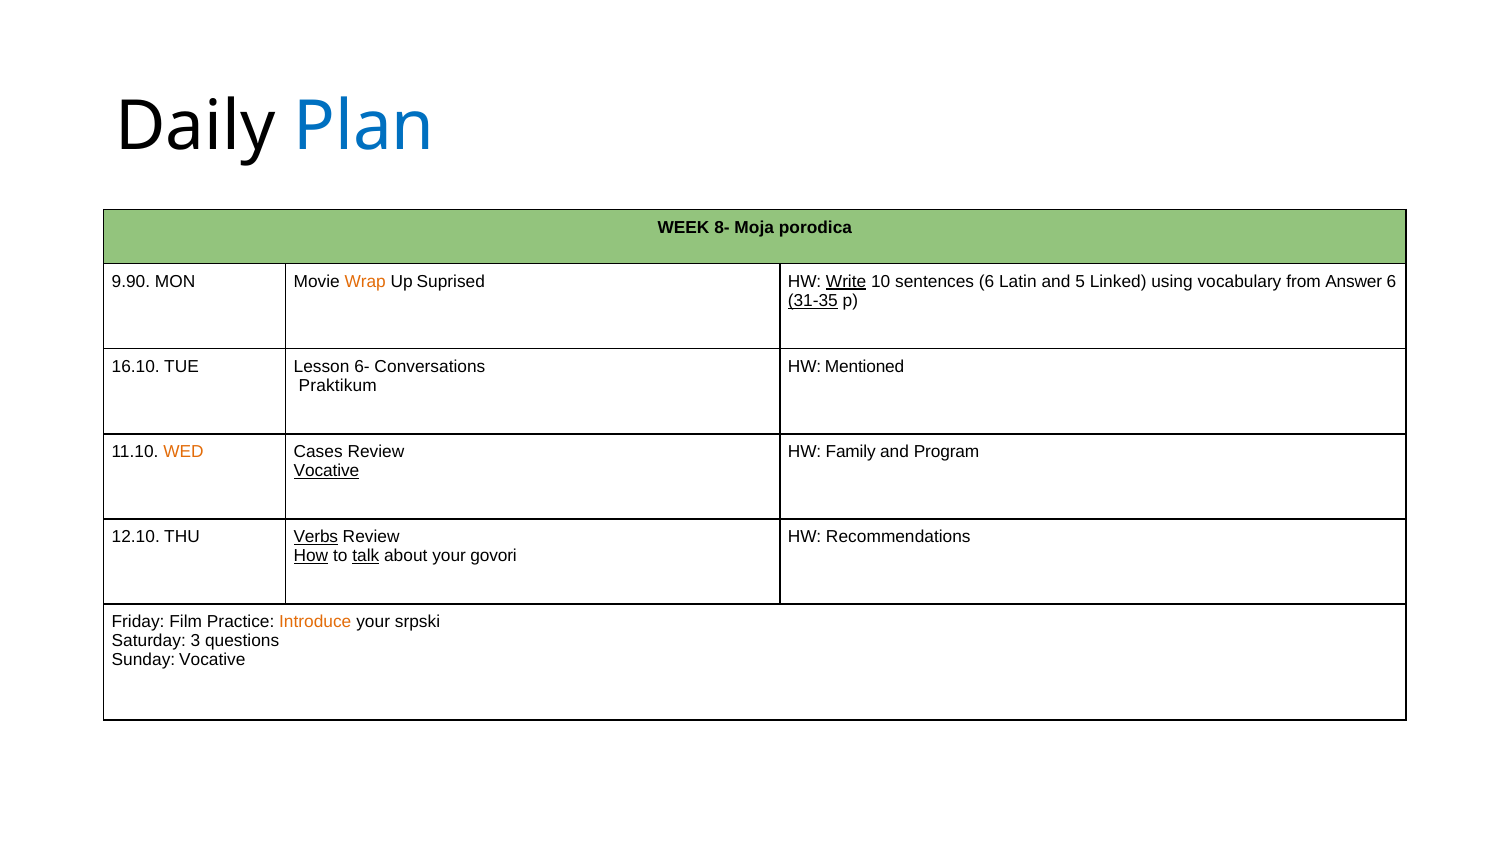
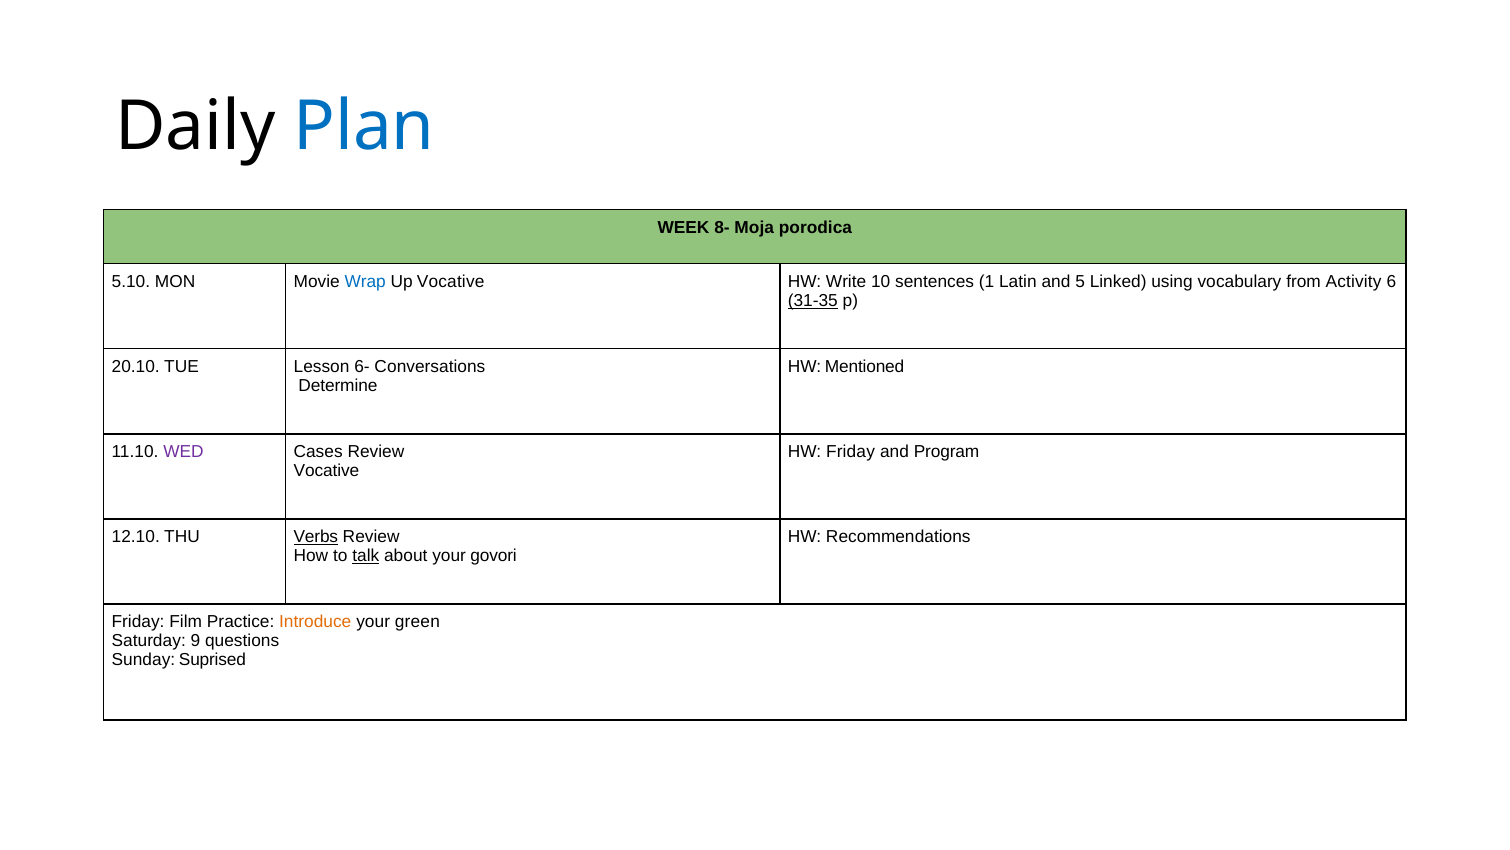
9.90: 9.90 -> 5.10
Wrap colour: orange -> blue
Up Suprised: Suprised -> Vocative
Write underline: present -> none
sentences 6: 6 -> 1
Answer: Answer -> Activity
16.10: 16.10 -> 20.10
Praktikum: Praktikum -> Determine
WED colour: orange -> purple
HW Family: Family -> Friday
Vocative at (326, 471) underline: present -> none
How underline: present -> none
srpski: srpski -> green
3: 3 -> 9
Sunday Vocative: Vocative -> Suprised
